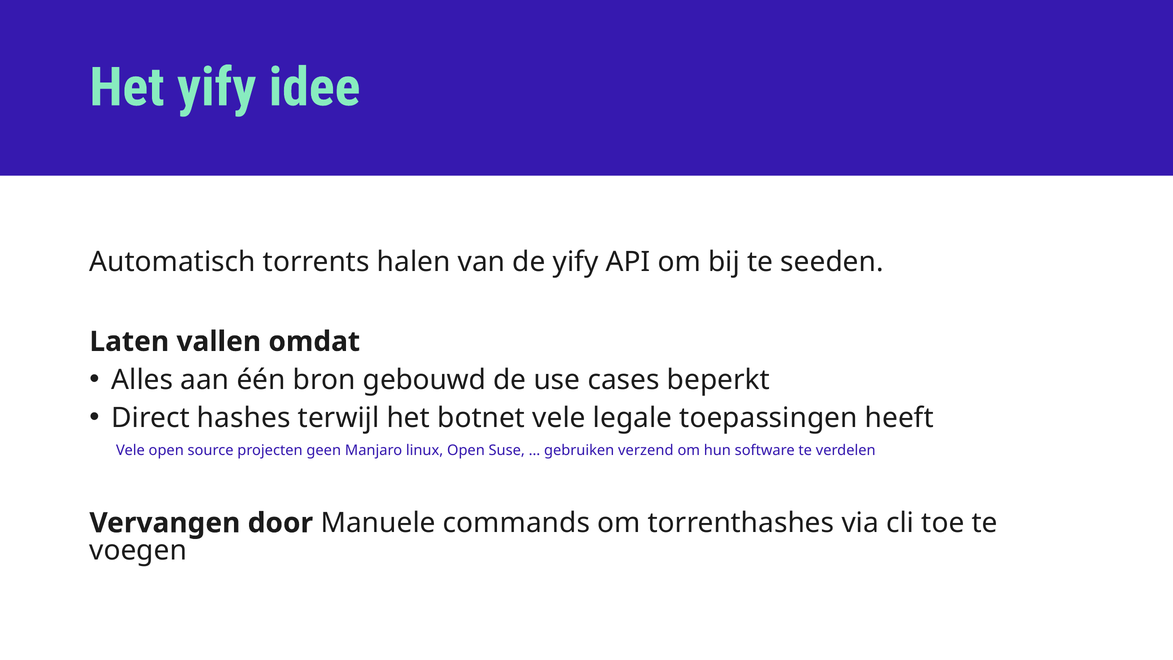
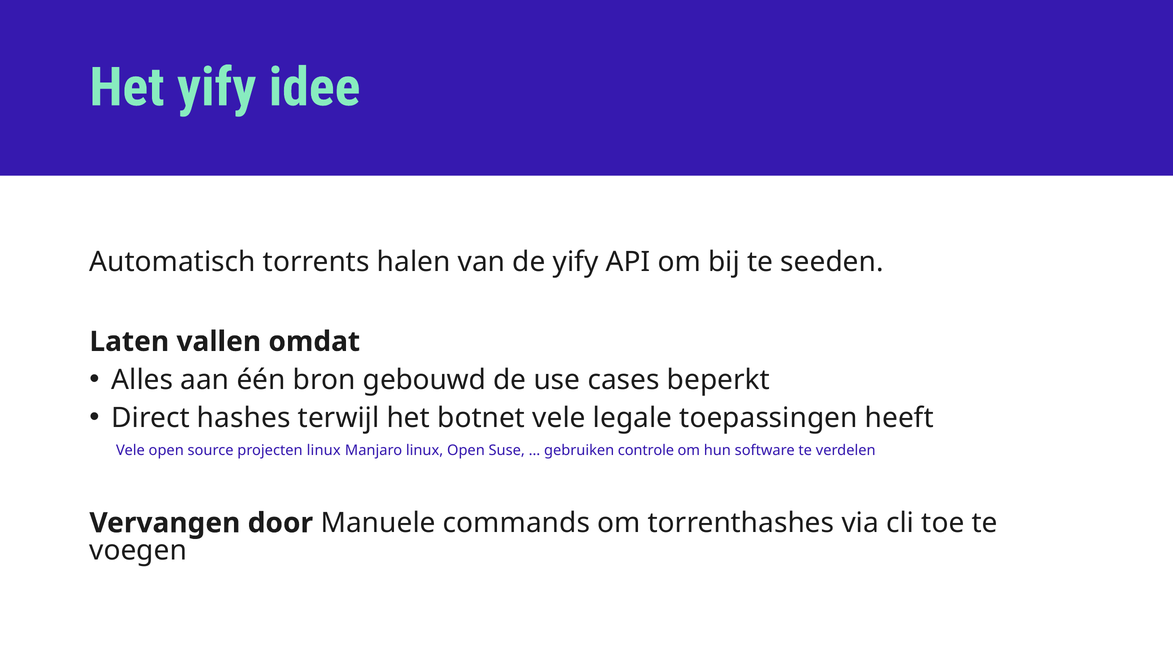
projecten geen: geen -> linux
verzend: verzend -> controle
